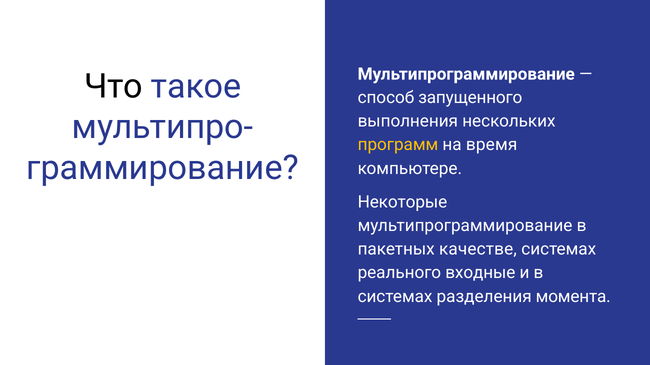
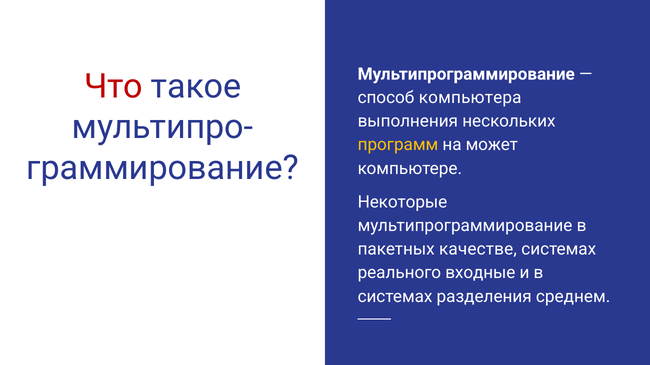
Что colour: black -> red
запущенного: запущенного -> компьютера
время: время -> может
момента: момента -> среднем
